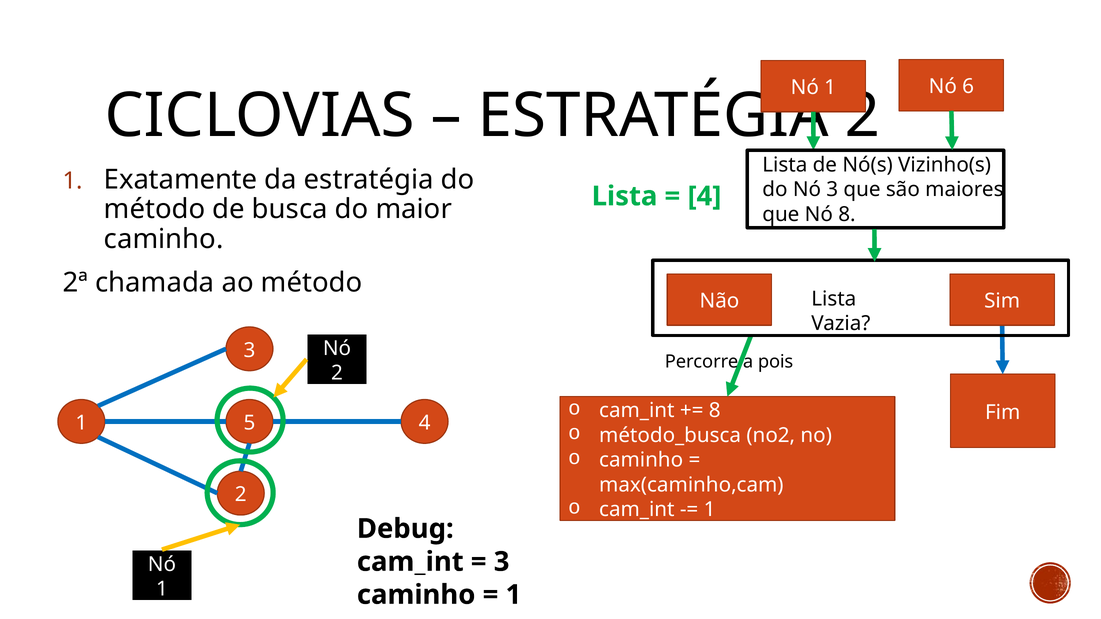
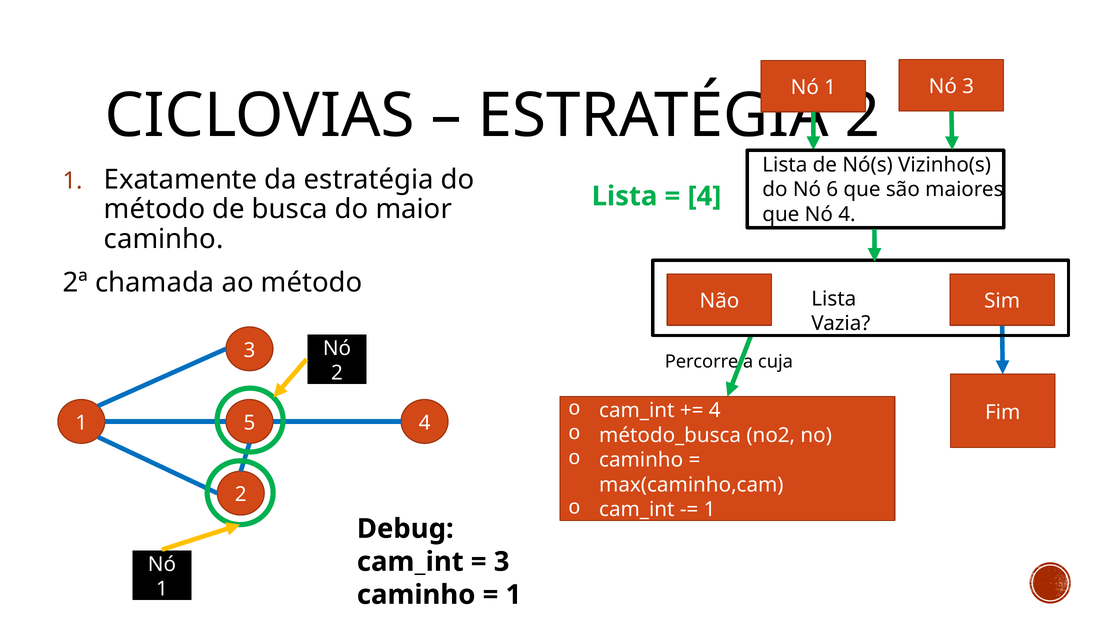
Nó 6: 6 -> 3
Nó 3: 3 -> 6
Nó 8: 8 -> 4
pois: pois -> cuja
8 at (715, 411): 8 -> 4
